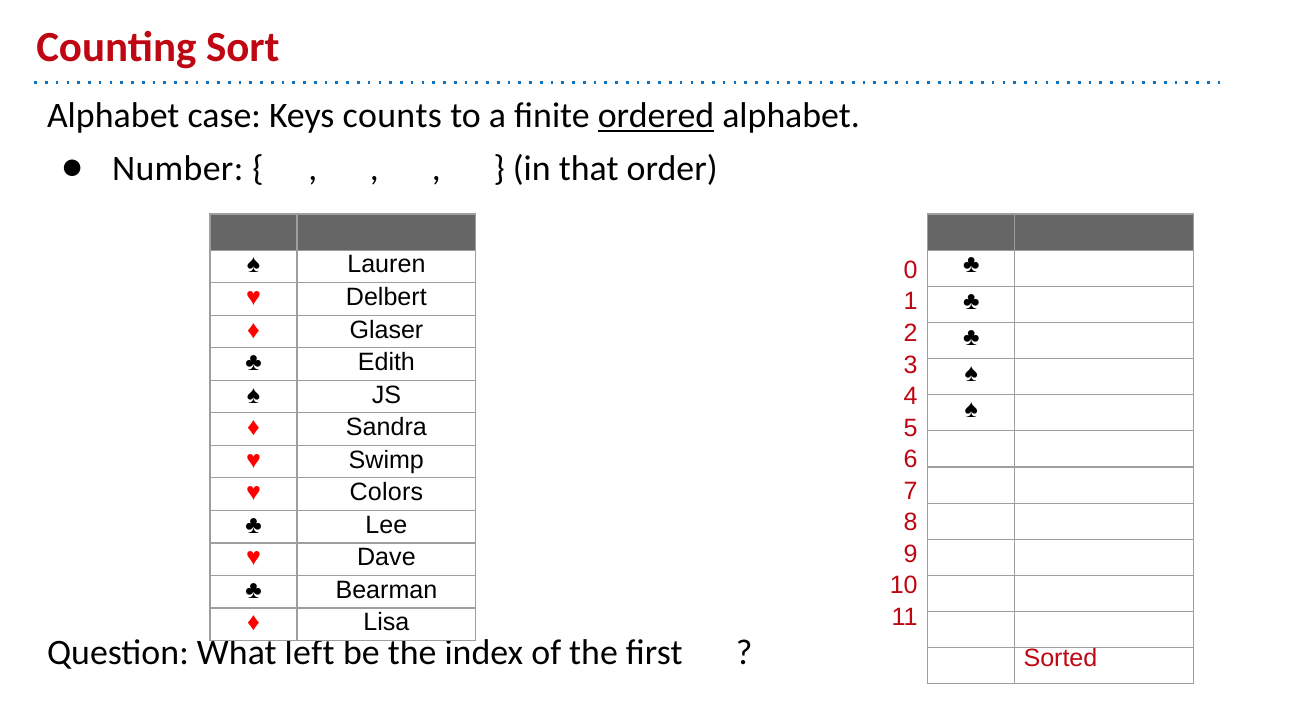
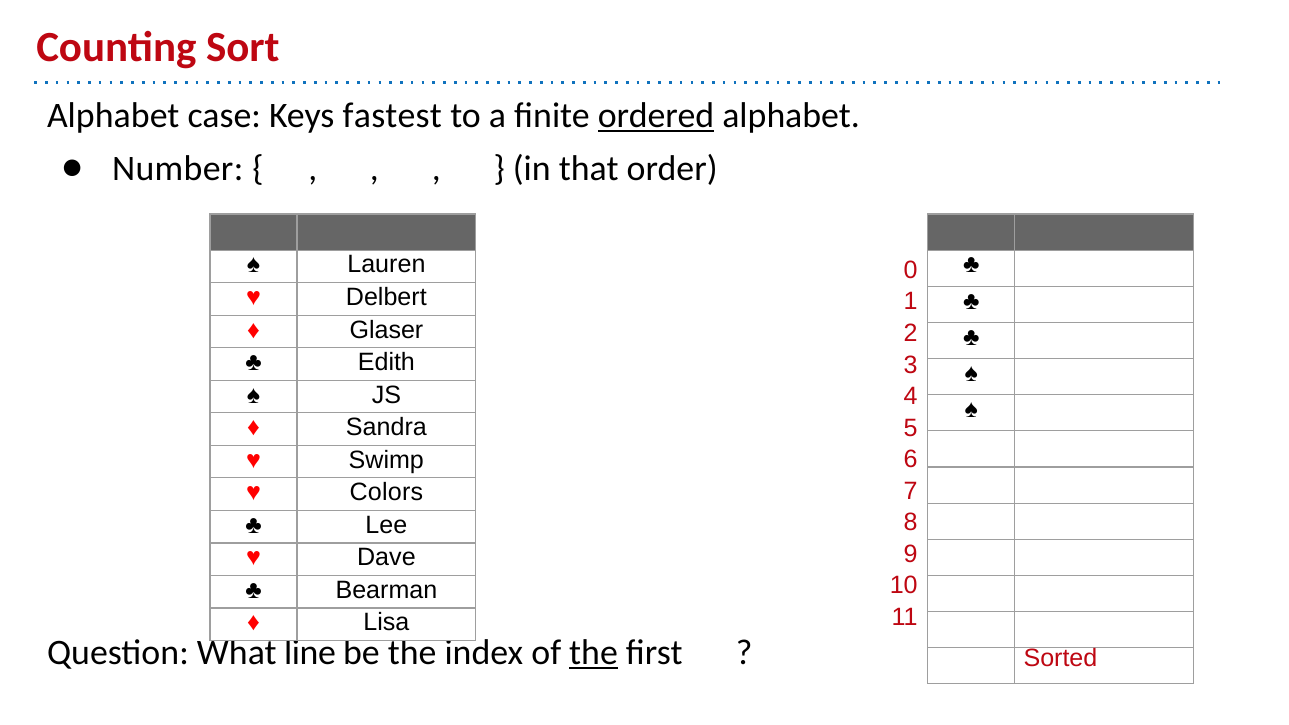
counts: counts -> fastest
left: left -> line
the at (593, 653) underline: none -> present
